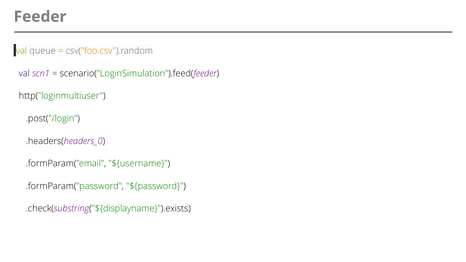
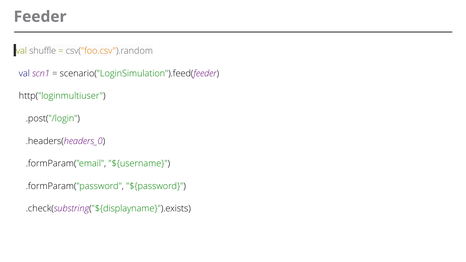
queue: queue -> shuffle
